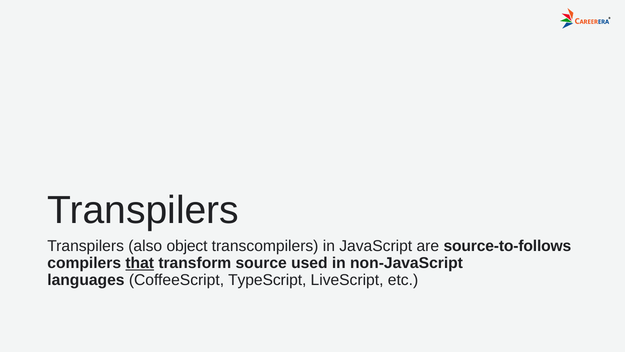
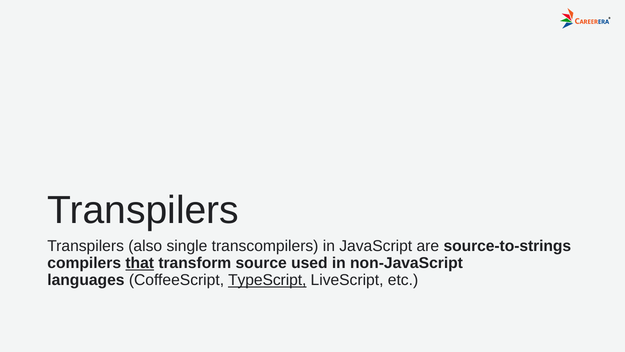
object: object -> single
source-to-follows: source-to-follows -> source-to-strings
TypeScript underline: none -> present
